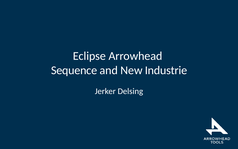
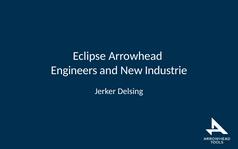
Sequence: Sequence -> Engineers
